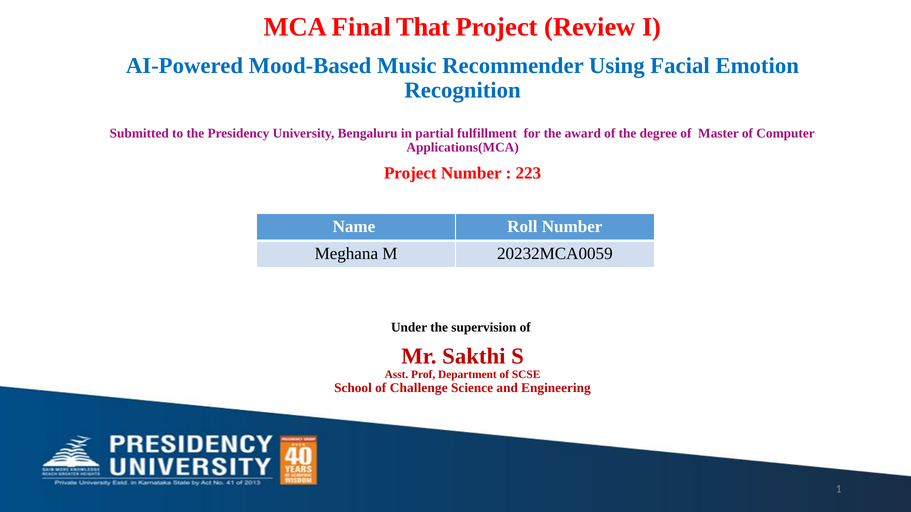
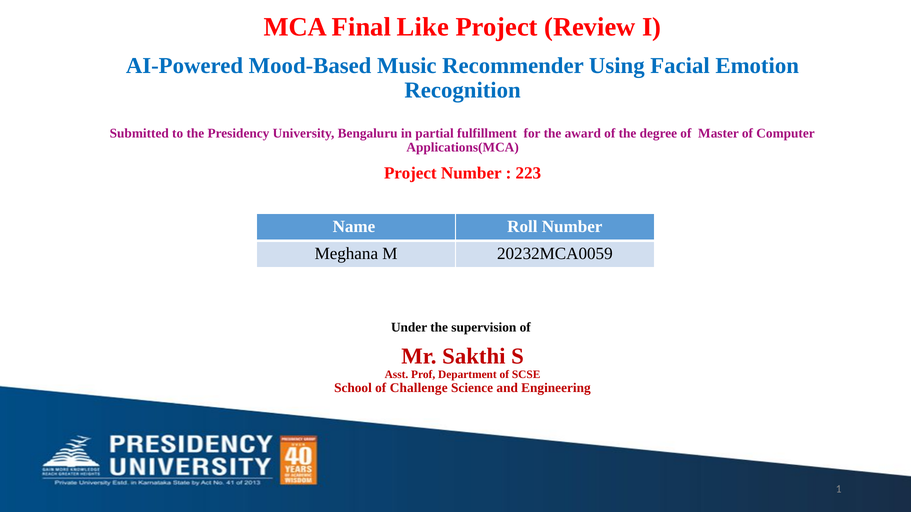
That: That -> Like
